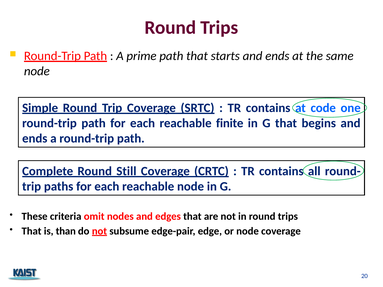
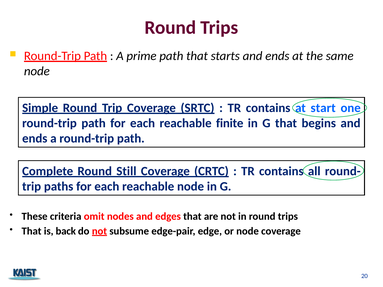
code: code -> start
than: than -> back
